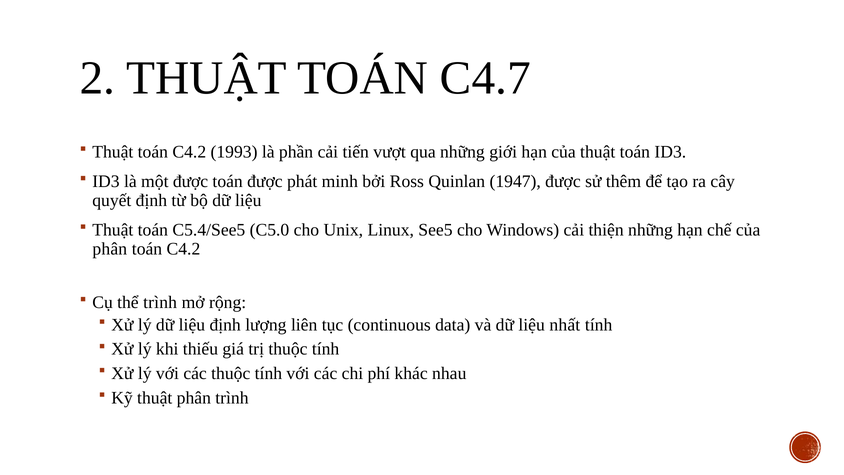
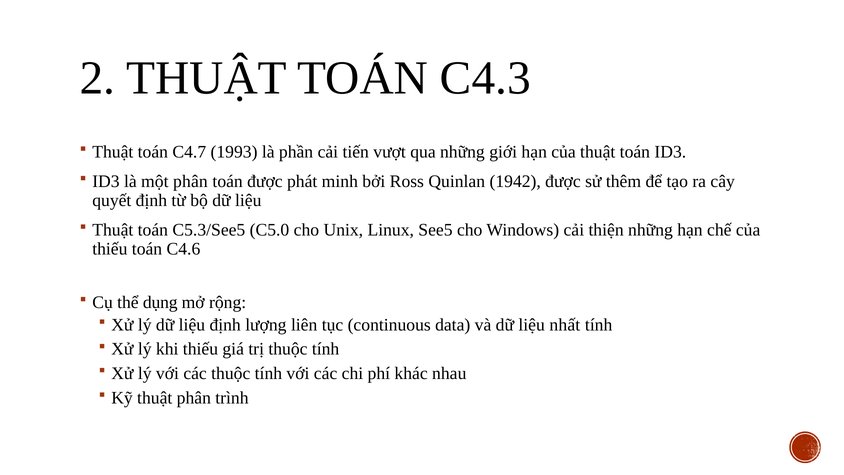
C4.7: C4.7 -> C4.3
Thuật toán C4.2: C4.2 -> C4.7
một được: được -> phân
1947: 1947 -> 1942
C5.4/See5: C5.4/See5 -> C5.3/See5
phân at (110, 249): phân -> thiếu
C4.2 at (183, 249): C4.2 -> C4.6
thể trình: trình -> dụng
